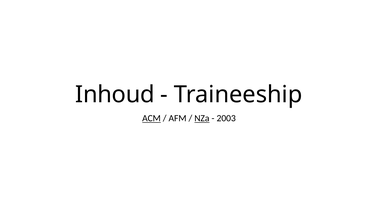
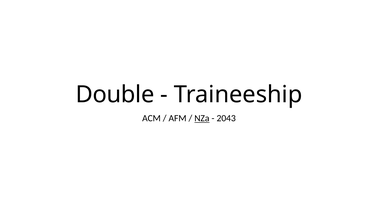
Inhoud: Inhoud -> Double
ACM underline: present -> none
2003: 2003 -> 2043
